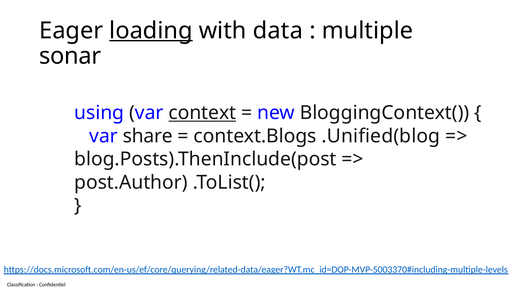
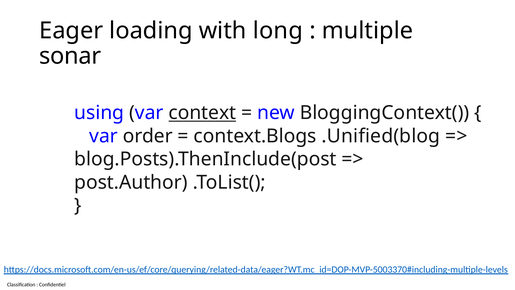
loading underline: present -> none
data: data -> long
share: share -> order
